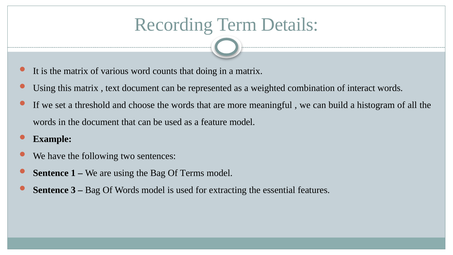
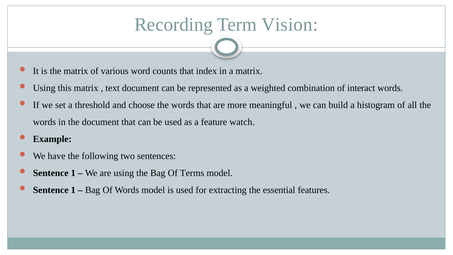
Details: Details -> Vision
doing: doing -> index
feature model: model -> watch
3 at (73, 190): 3 -> 1
